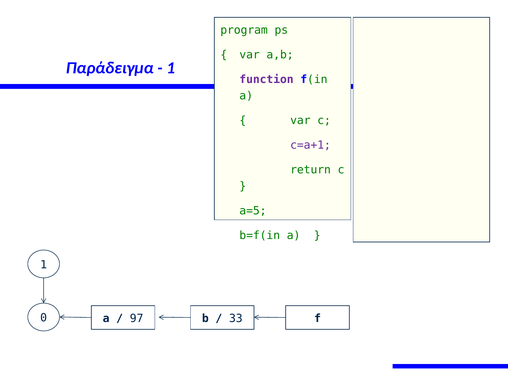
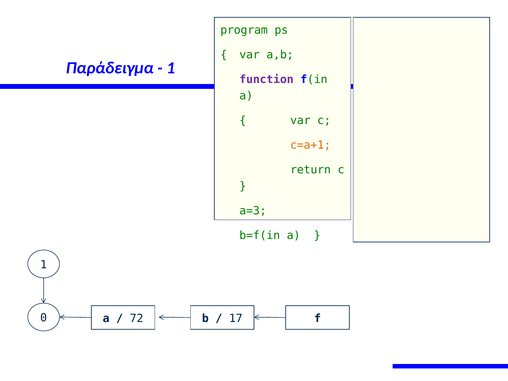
c=a+1 colour: purple -> orange
a=5: a=5 -> a=3
97: 97 -> 72
33: 33 -> 17
